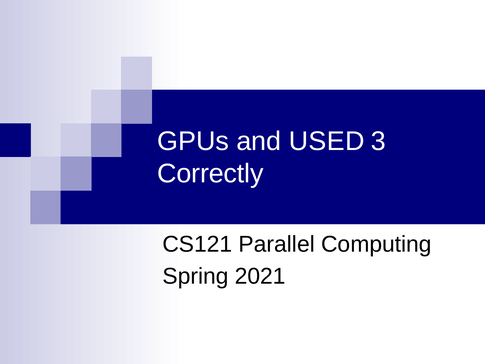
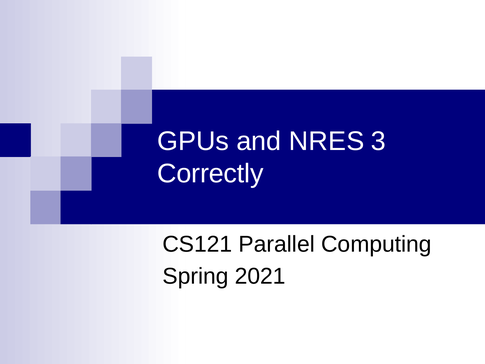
USED: USED -> NRES
